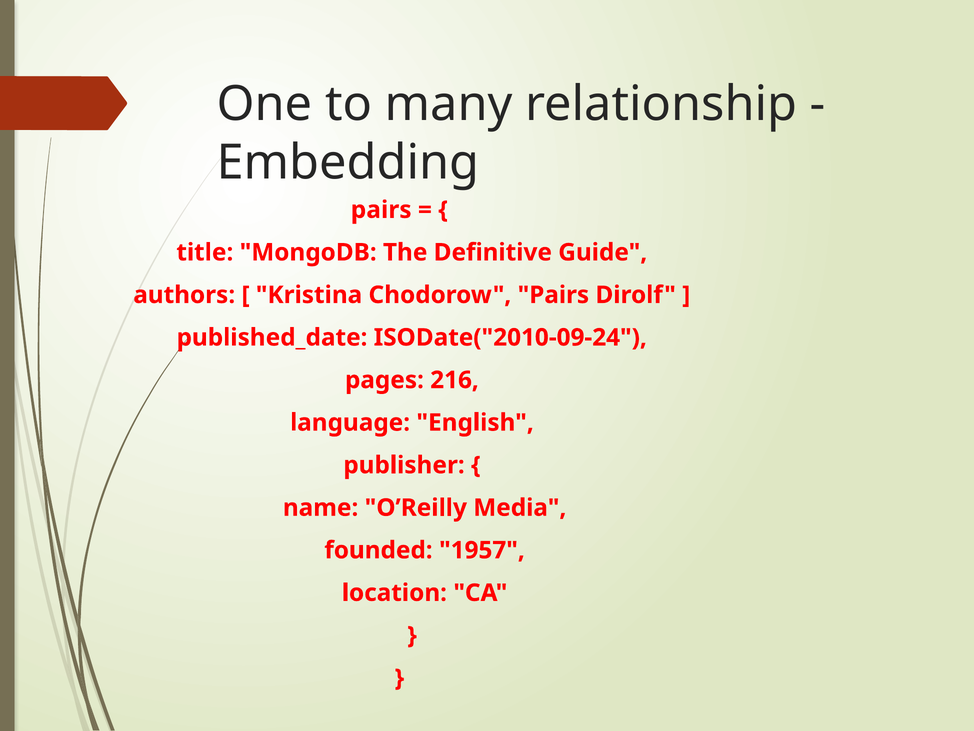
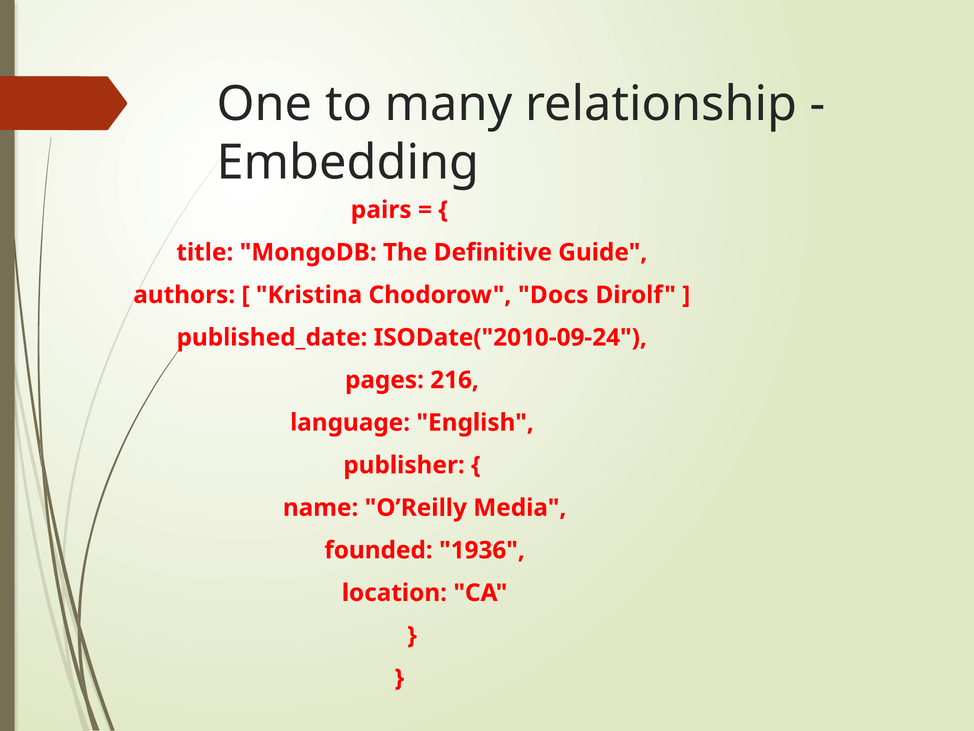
Chodorow Pairs: Pairs -> Docs
1957: 1957 -> 1936
